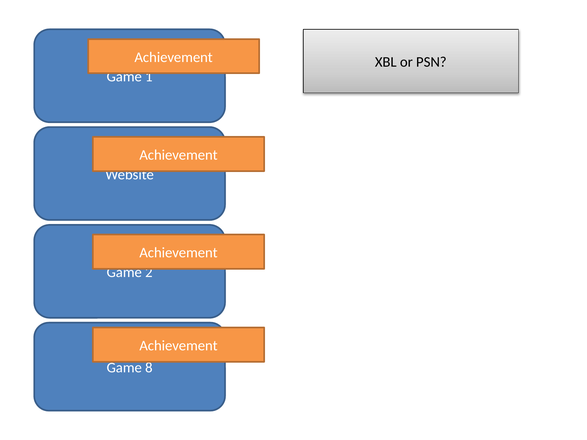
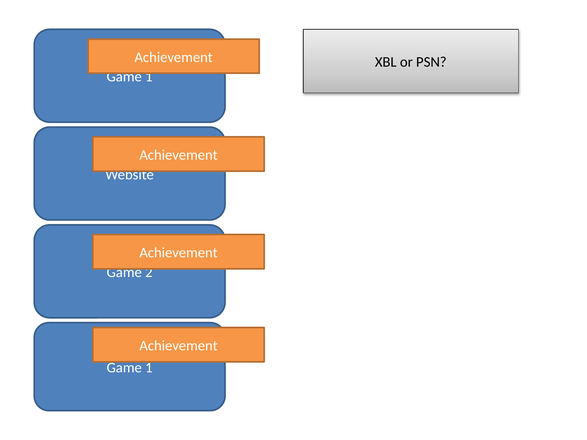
8 at (149, 368): 8 -> 1
